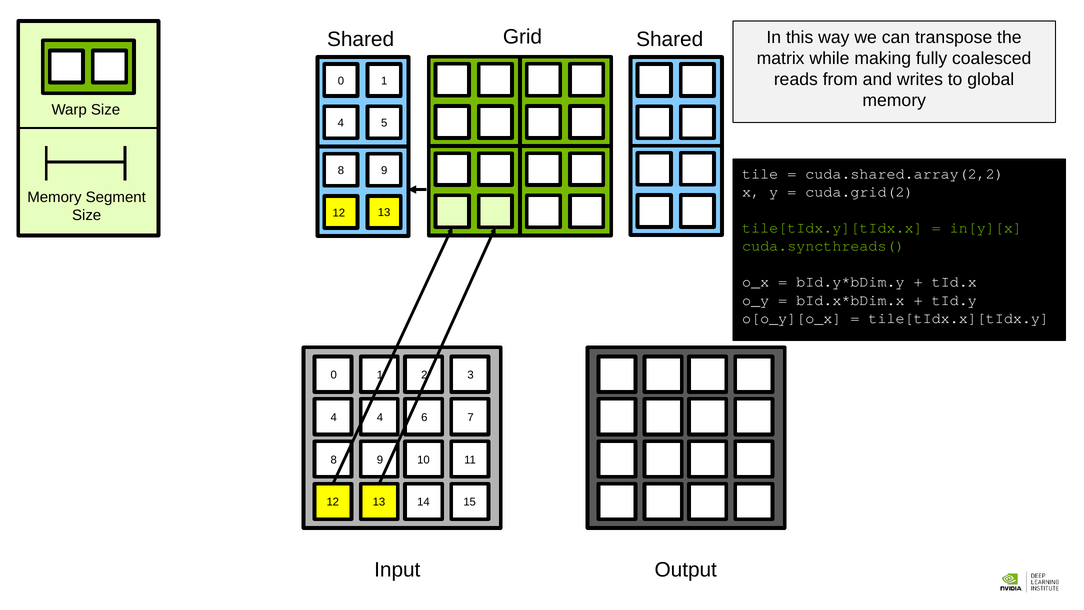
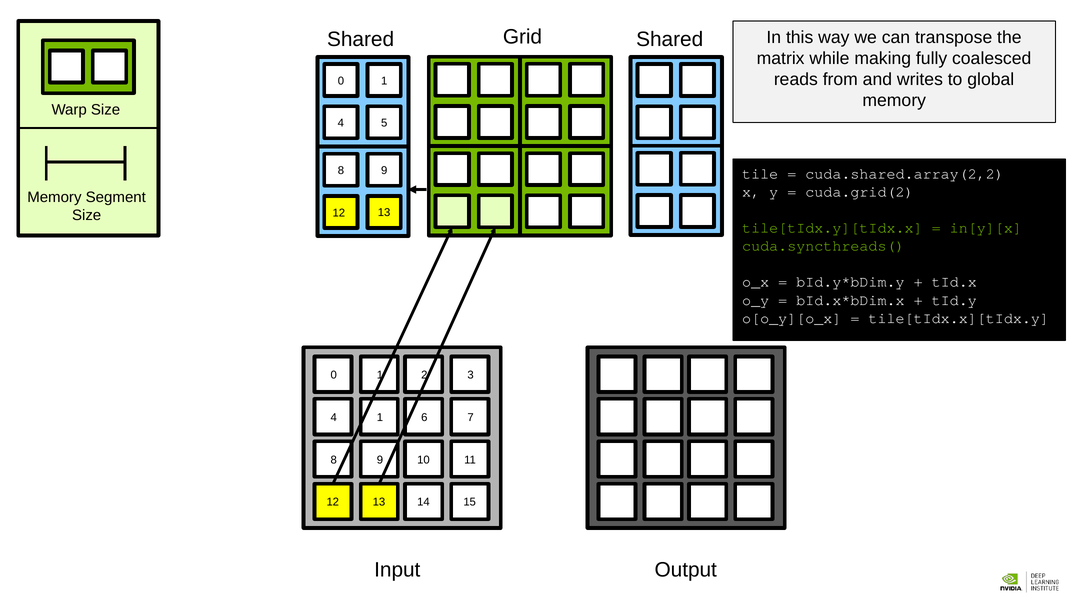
4 4: 4 -> 1
